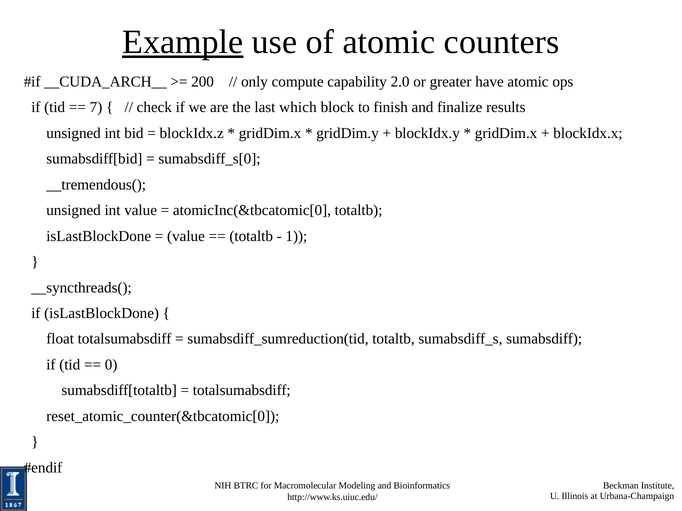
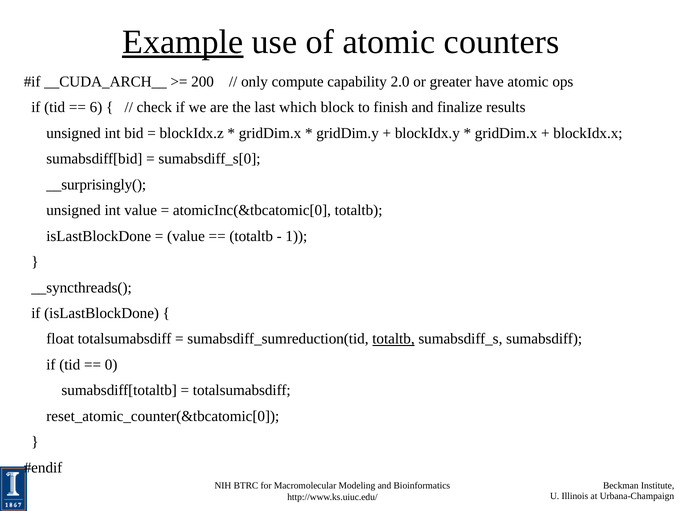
7: 7 -> 6
__tremendous(: __tremendous( -> __surprisingly(
totaltb at (393, 339) underline: none -> present
